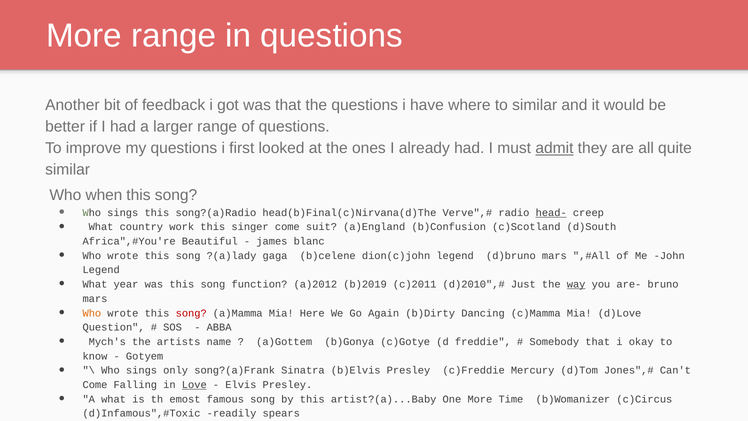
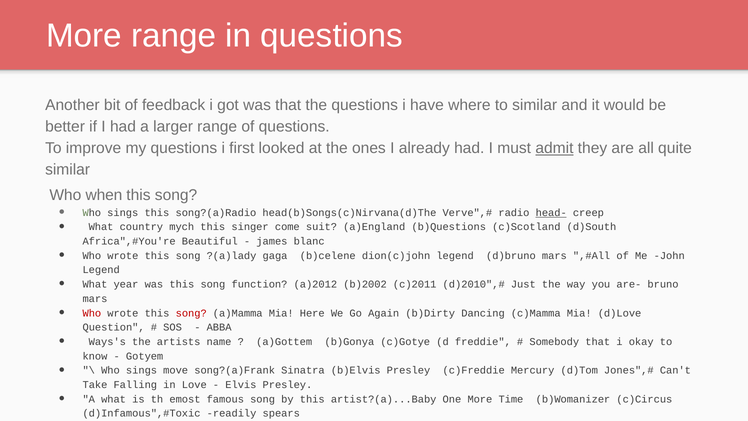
head(b)Final(c)Nirvana(d)The: head(b)Final(c)Nirvana(d)The -> head(b)Songs(c)Nirvana(d)The
work: work -> mych
b)Confusion: b)Confusion -> b)Questions
b)2019: b)2019 -> b)2002
way underline: present -> none
Who at (92, 313) colour: orange -> red
Mych's: Mych's -> Ways's
only: only -> move
Come at (95, 385): Come -> Take
Love underline: present -> none
